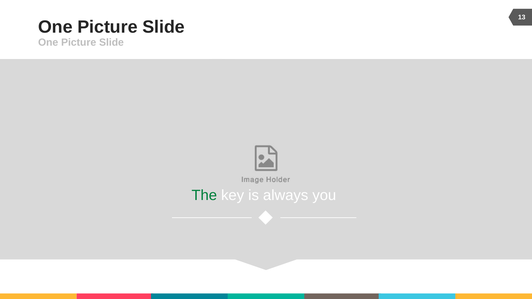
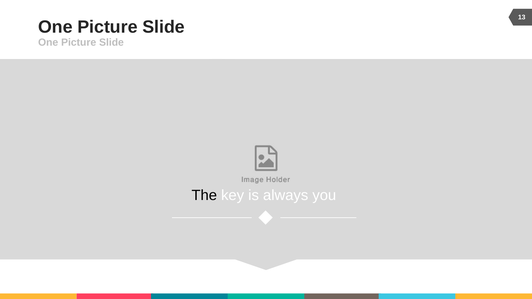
The colour: green -> black
